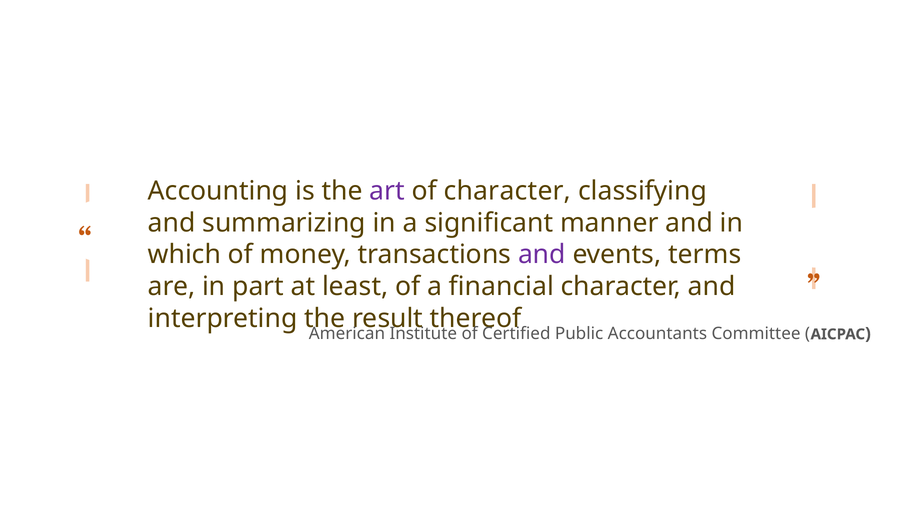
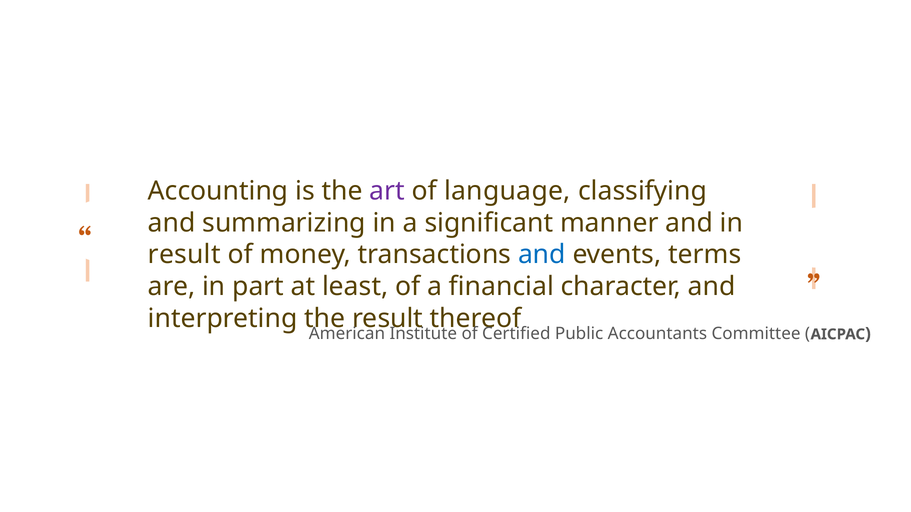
of character: character -> language
which at (184, 255): which -> result
and at (542, 255) colour: purple -> blue
